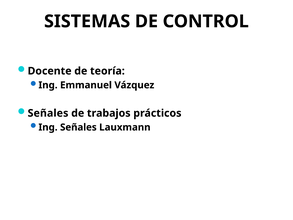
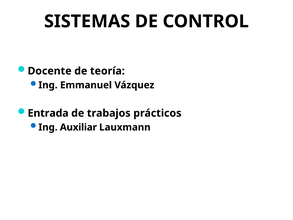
Señales at (48, 113): Señales -> Entrada
Ing Señales: Señales -> Auxiliar
